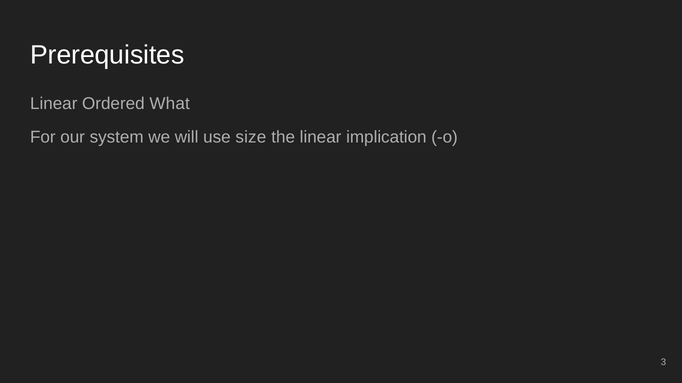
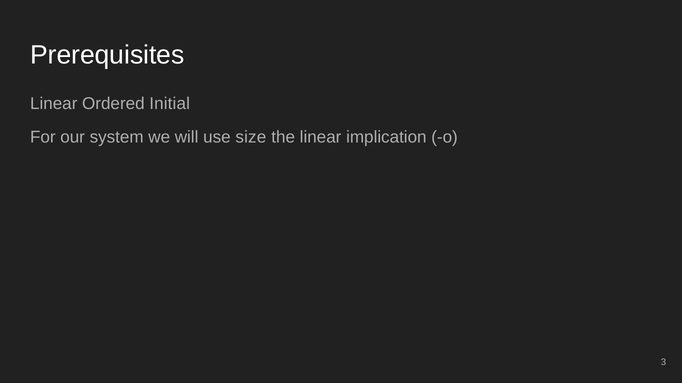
What: What -> Initial
